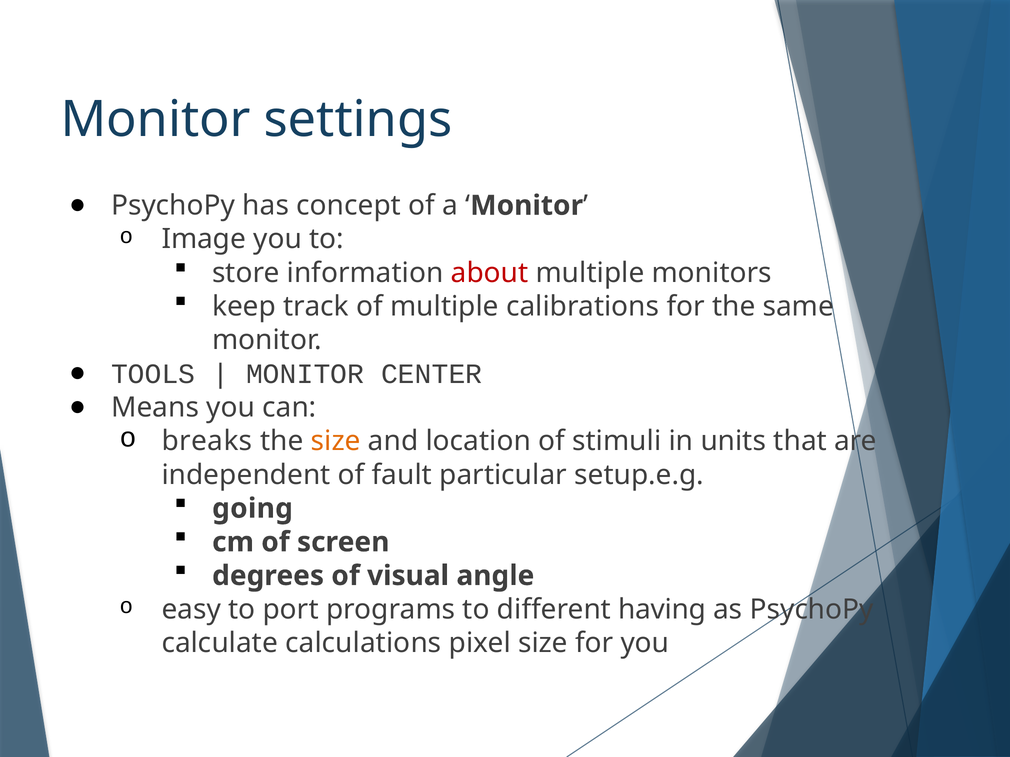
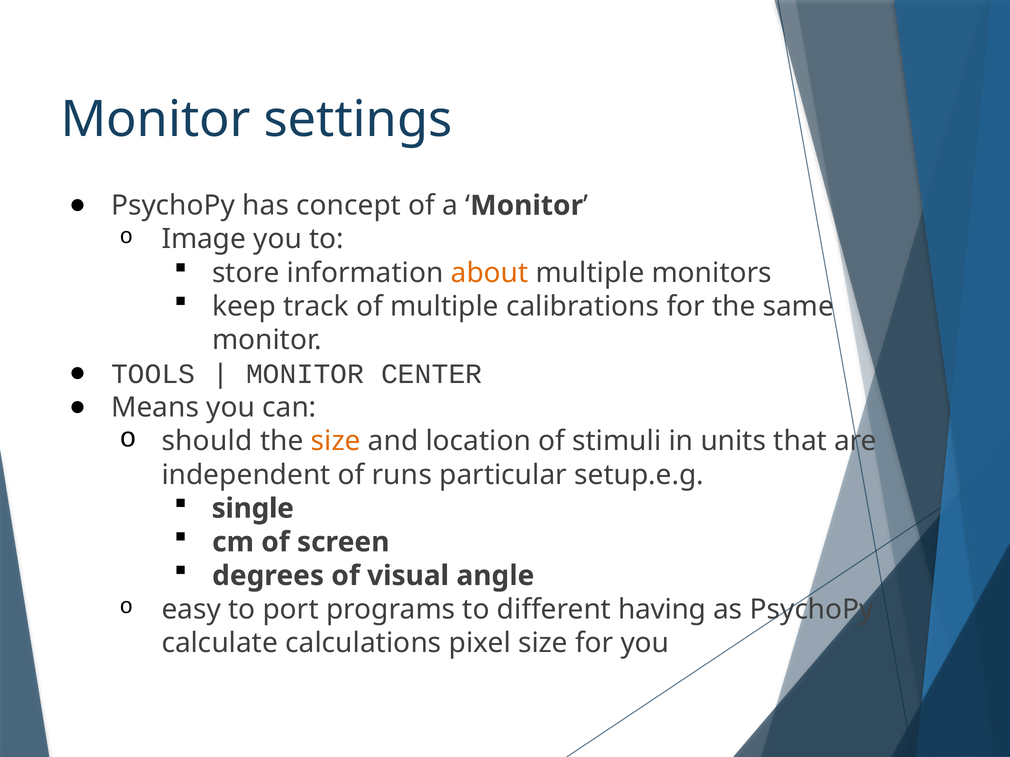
about colour: red -> orange
breaks: breaks -> should
fault: fault -> runs
going: going -> single
